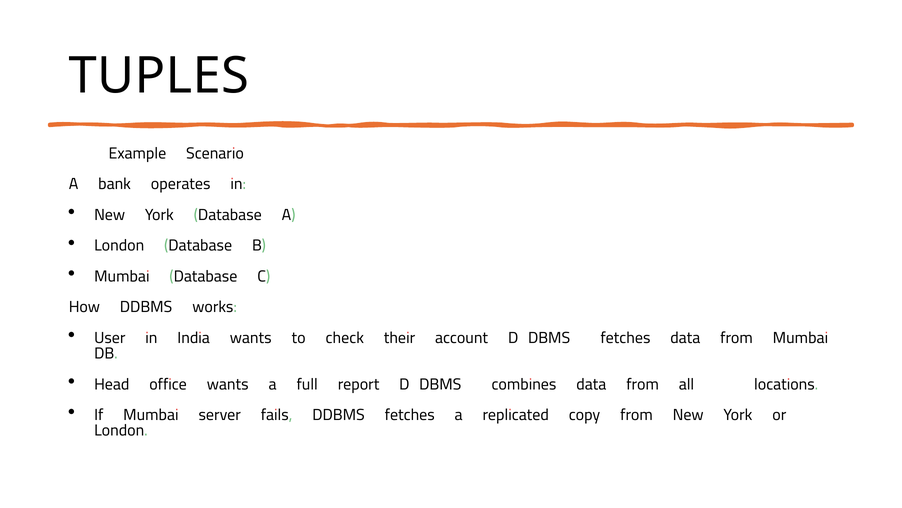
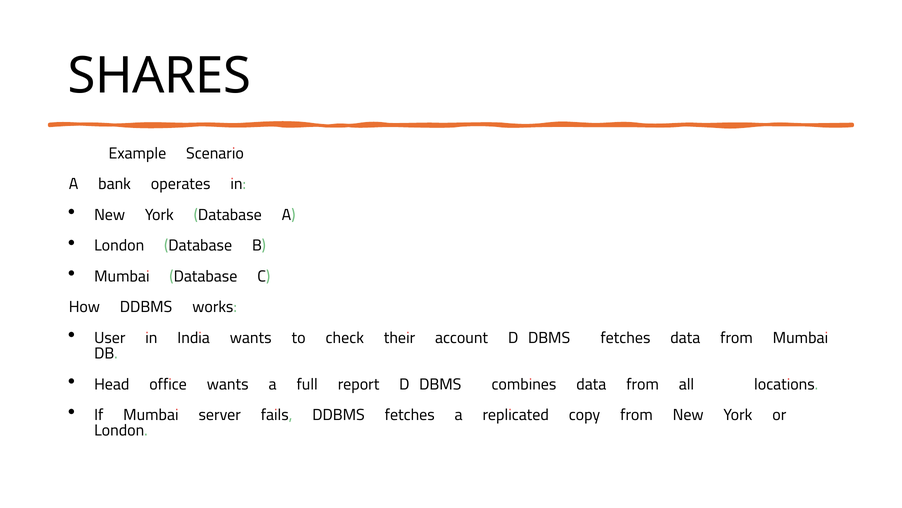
TUPLES: TUPLES -> SHARES
